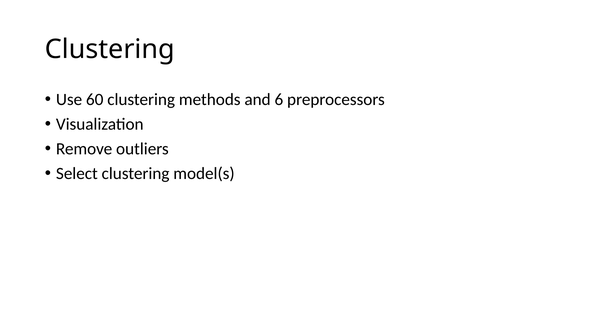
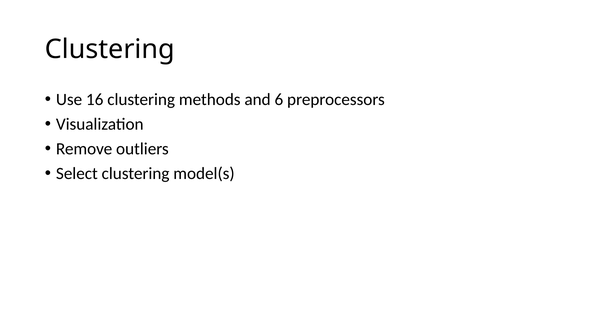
60: 60 -> 16
